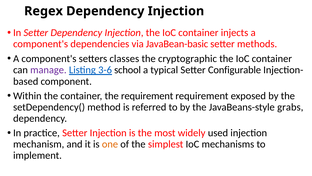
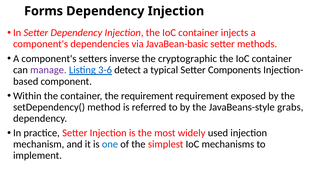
Regex: Regex -> Forms
classes: classes -> inverse
school: school -> detect
Configurable: Configurable -> Components
one colour: orange -> blue
